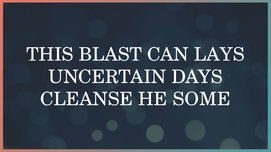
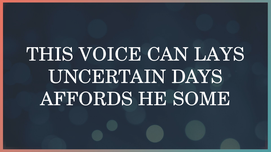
BLAST: BLAST -> VOICE
CLEANSE: CLEANSE -> AFFORDS
